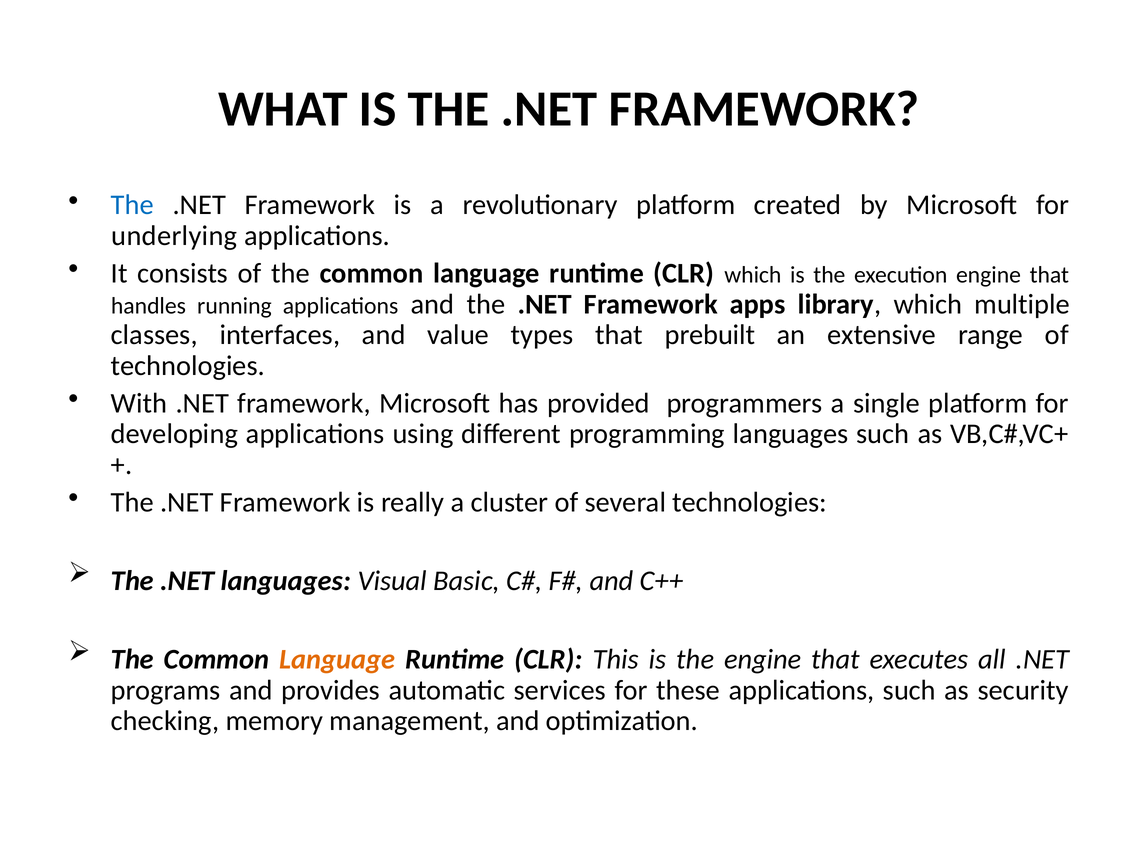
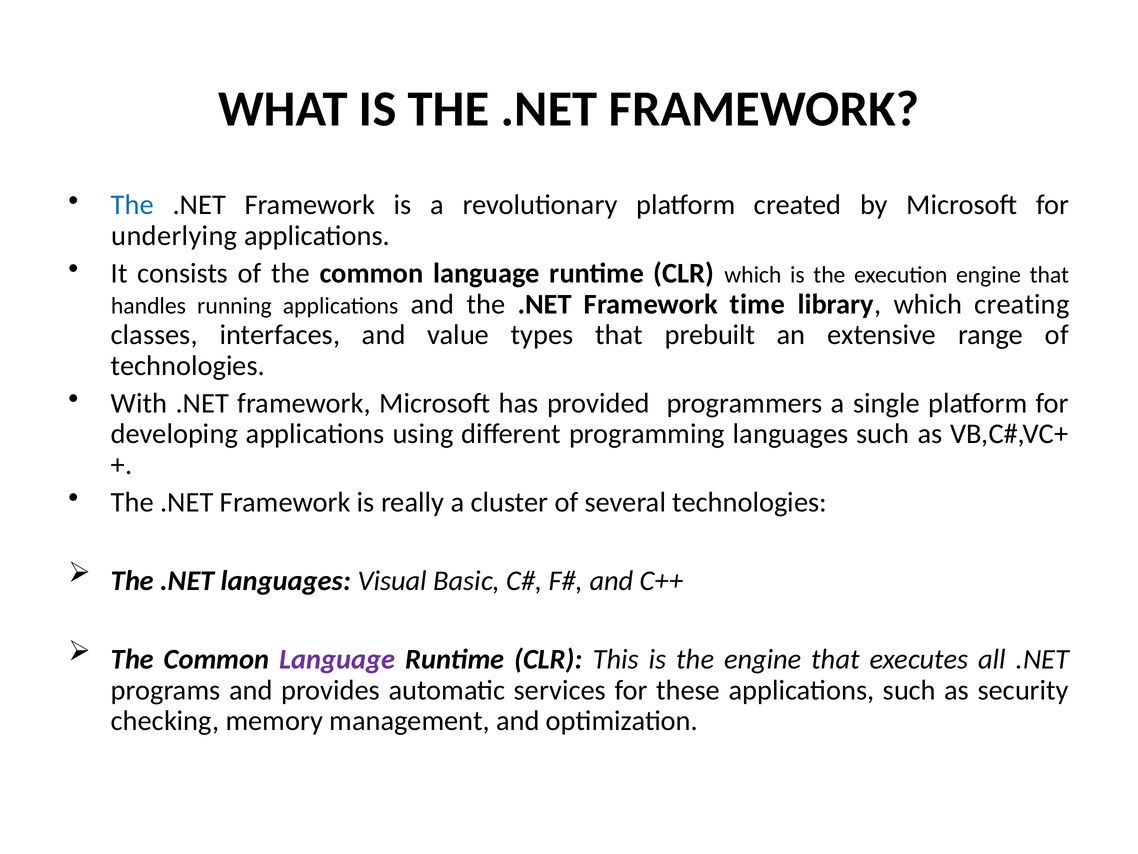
apps: apps -> time
multiple: multiple -> creating
Language at (337, 659) colour: orange -> purple
